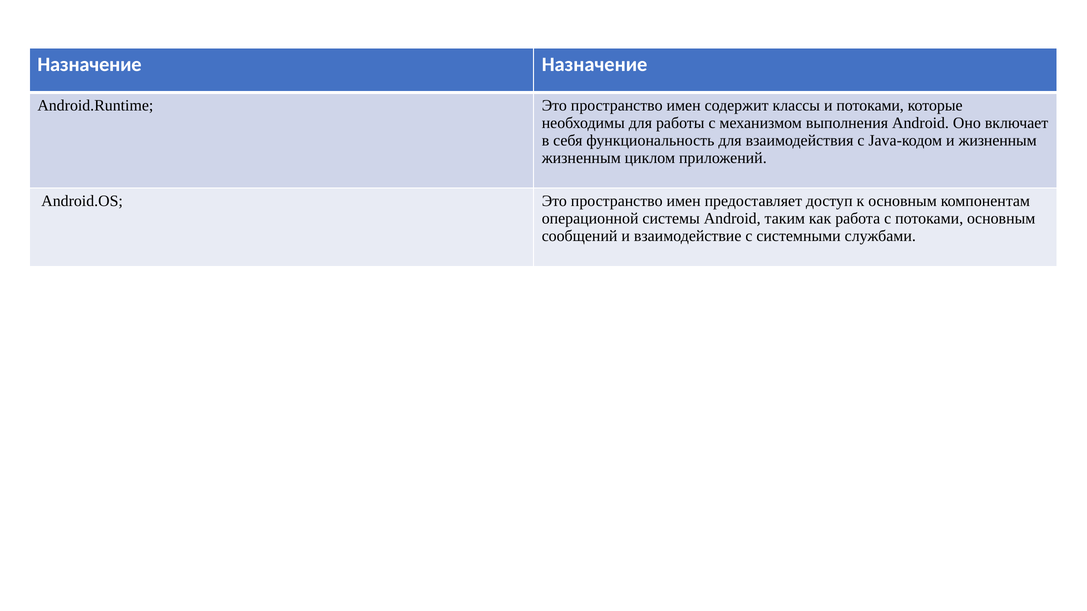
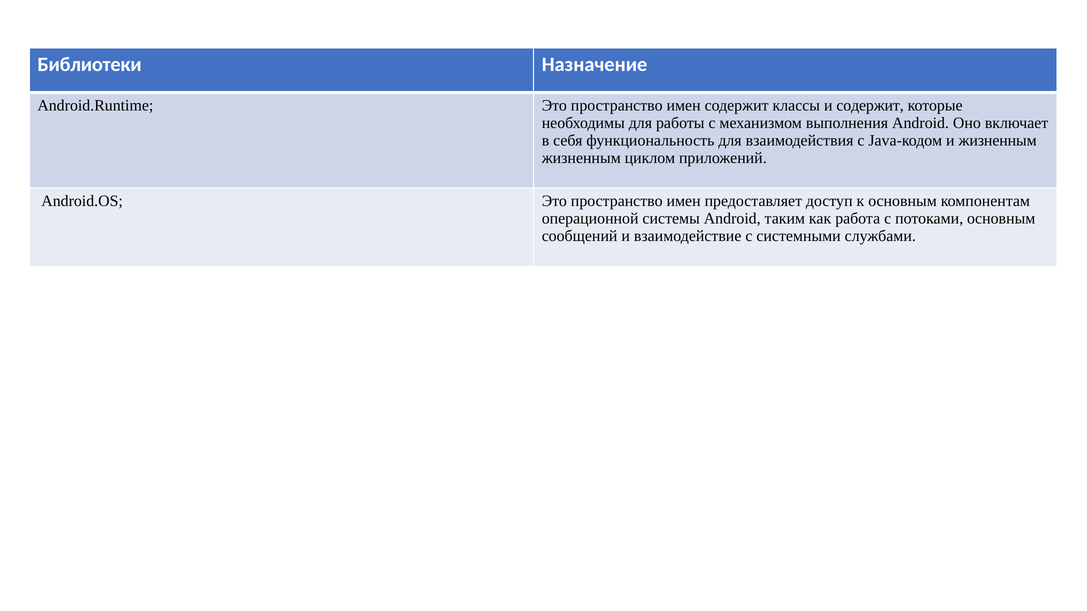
Назначение at (90, 65): Назначение -> Библиотеки
и потоками: потоками -> содержит
